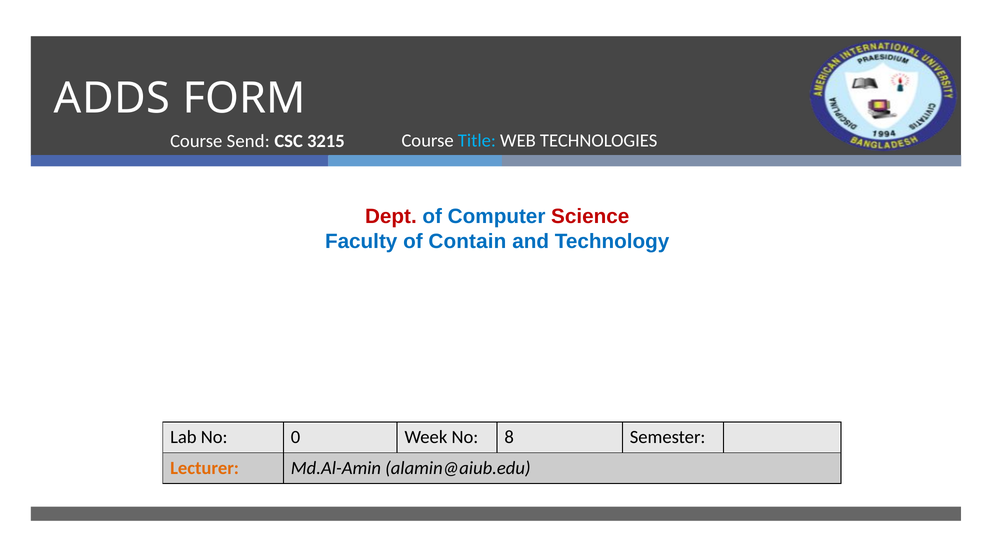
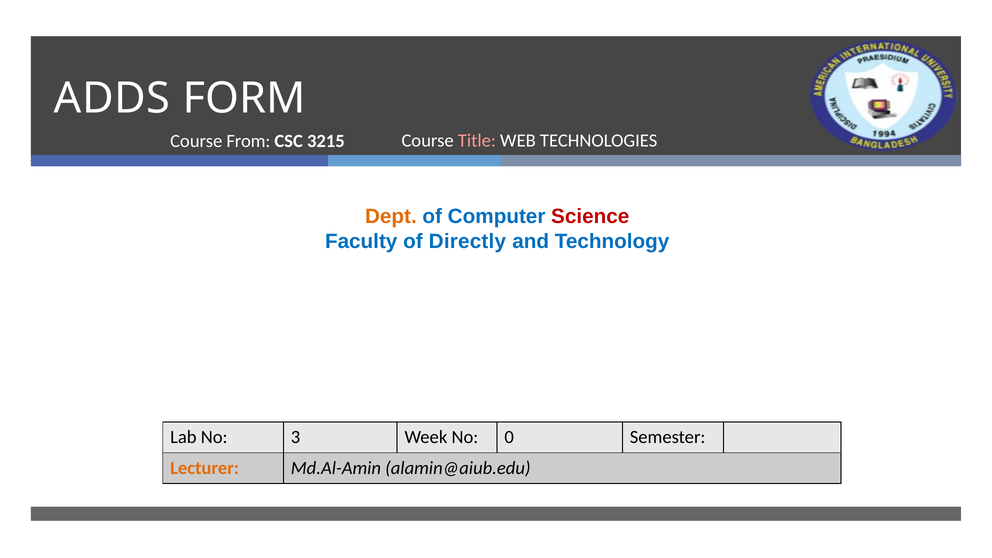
Title colour: light blue -> pink
Send: Send -> From
Dept colour: red -> orange
Contain: Contain -> Directly
0: 0 -> 3
8: 8 -> 0
